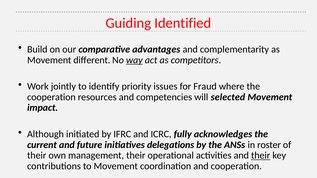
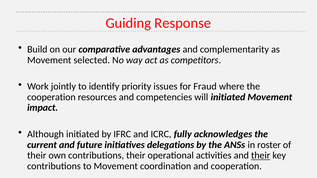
Identified: Identified -> Response
different: different -> selected
way underline: present -> none
will selected: selected -> initiated
own management: management -> contributions
